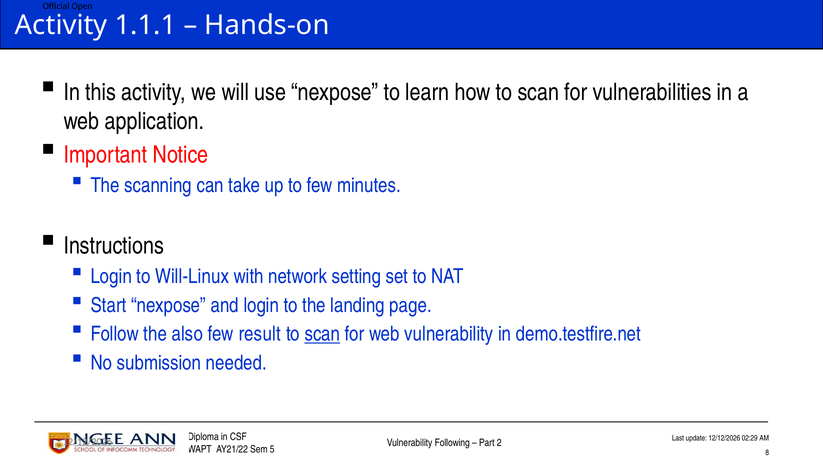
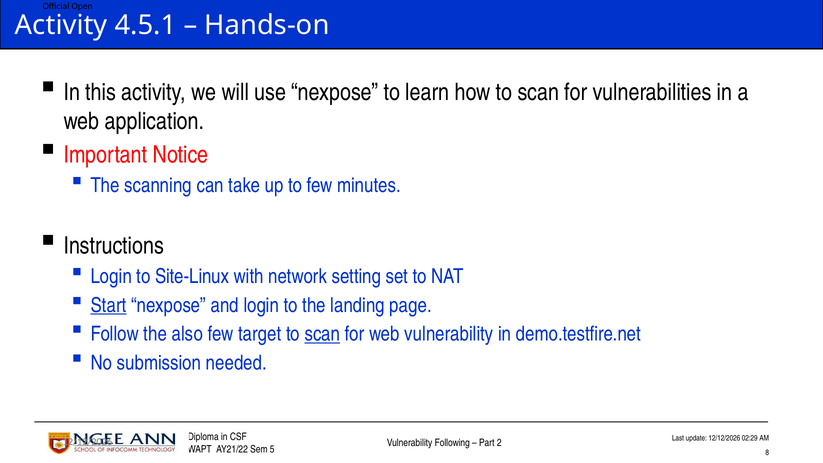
1.1.1: 1.1.1 -> 4.5.1
Will-Linux: Will-Linux -> Site-Linux
Start underline: none -> present
result: result -> target
